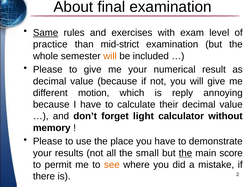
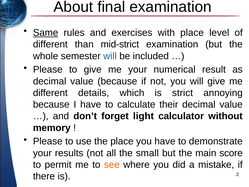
with exam: exam -> place
practice at (50, 44): practice -> different
will at (110, 56) colour: orange -> blue
motion: motion -> details
reply: reply -> strict
the at (185, 153) underline: present -> none
